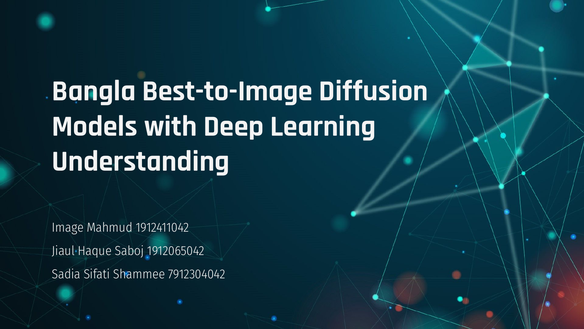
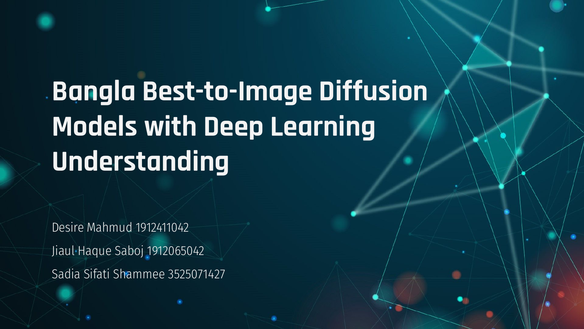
Image: Image -> Desire
7912304042: 7912304042 -> 3525071427
